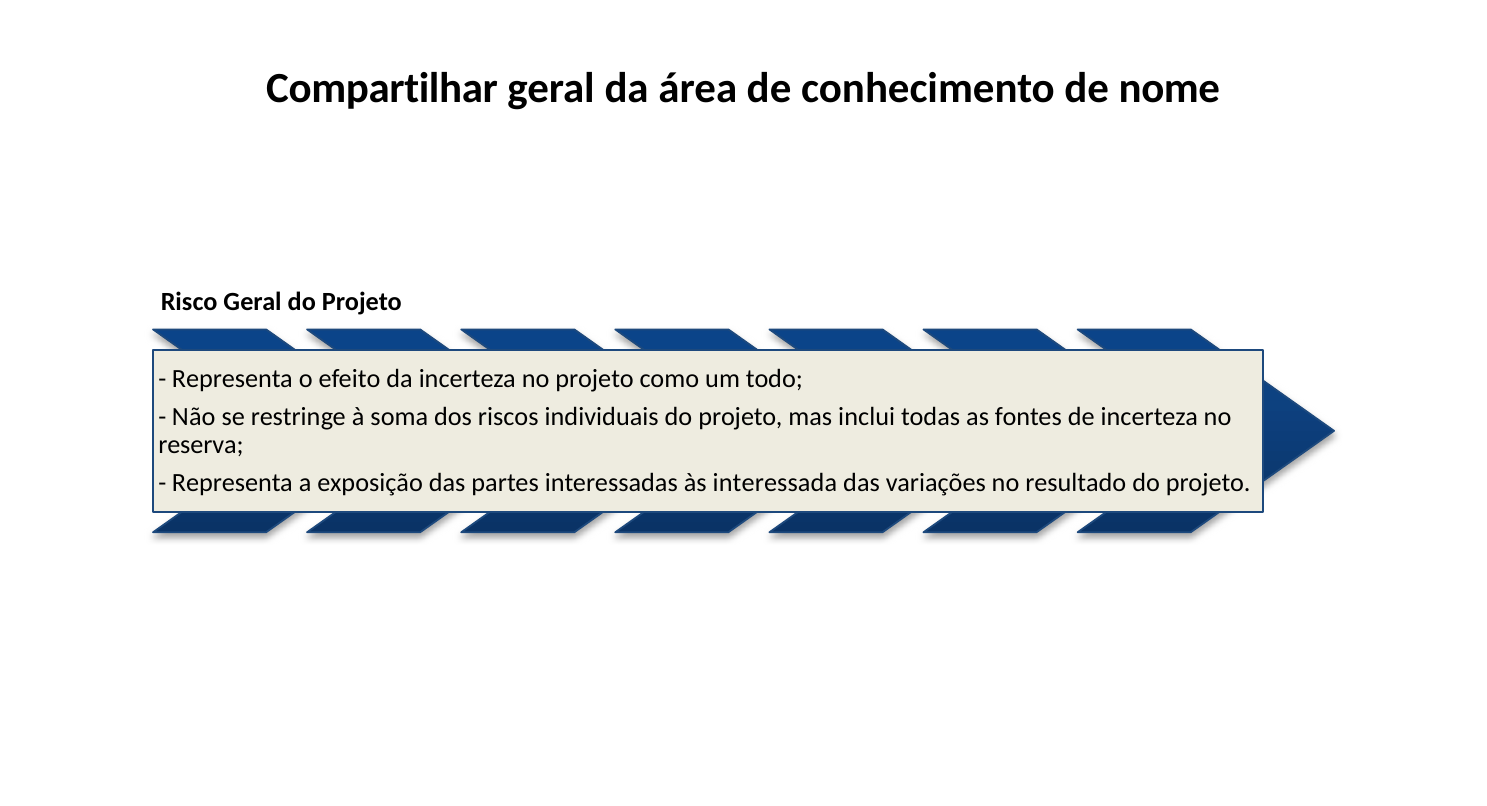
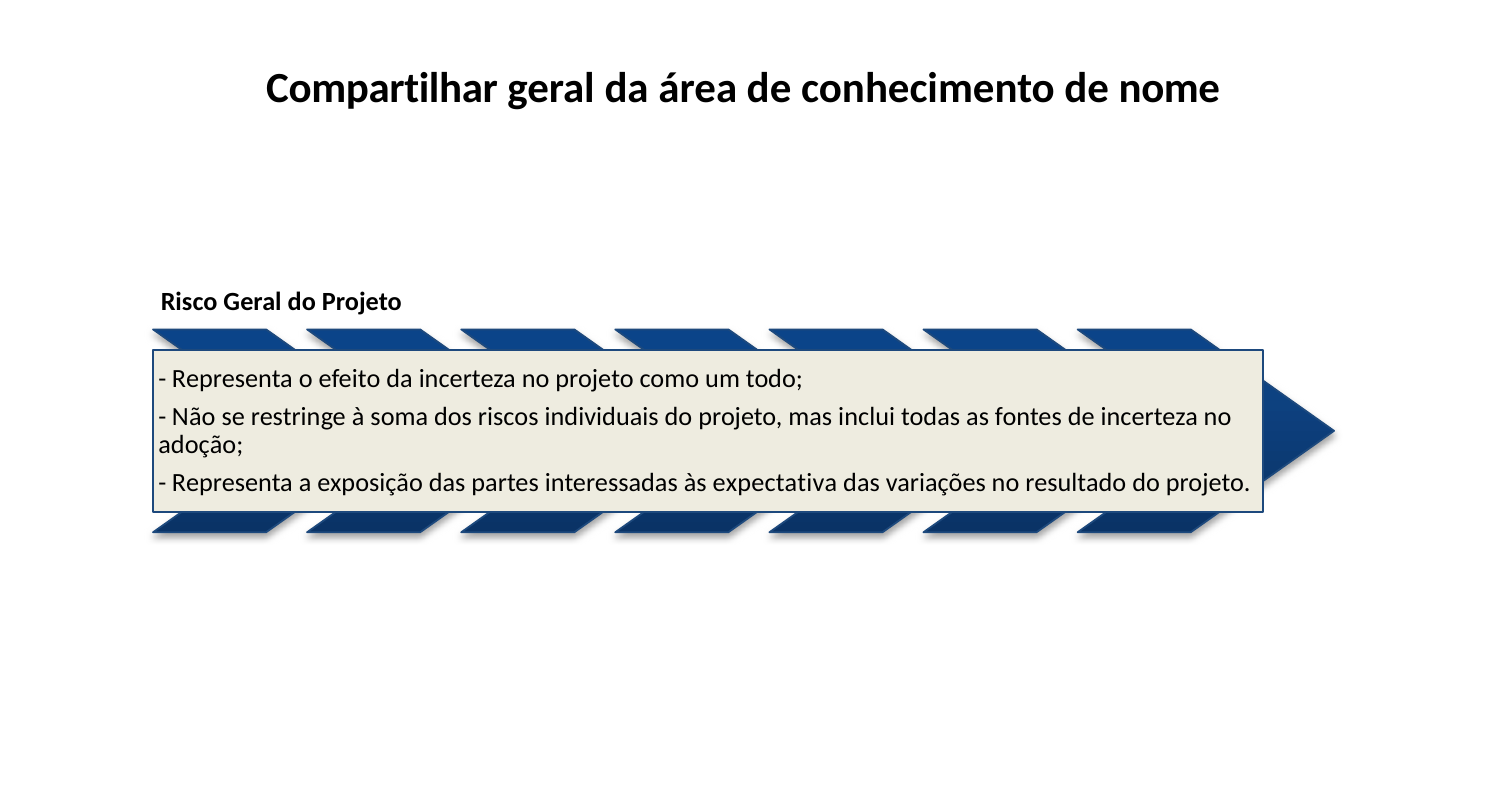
reserva: reserva -> adoção
interessada: interessada -> expectativa
